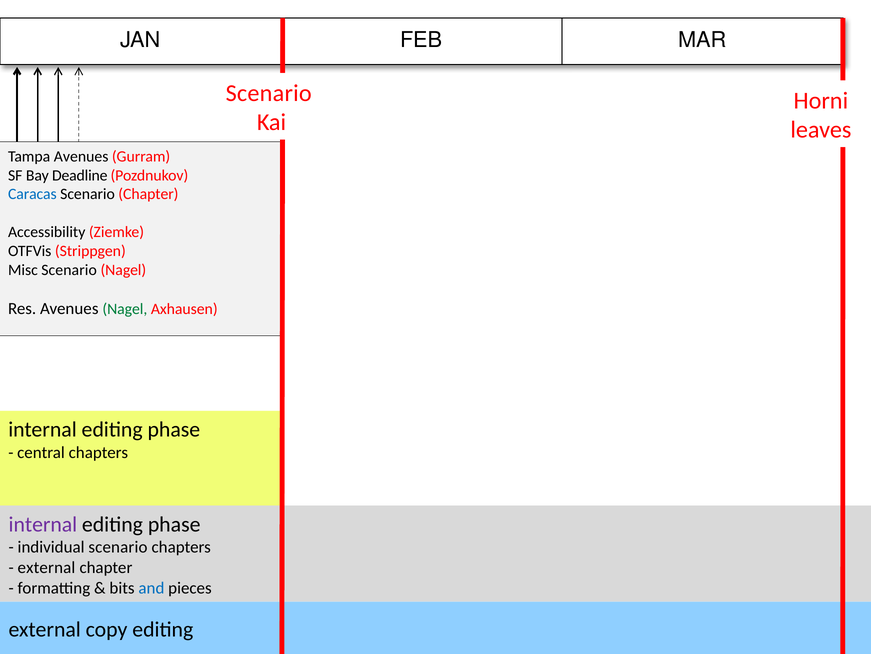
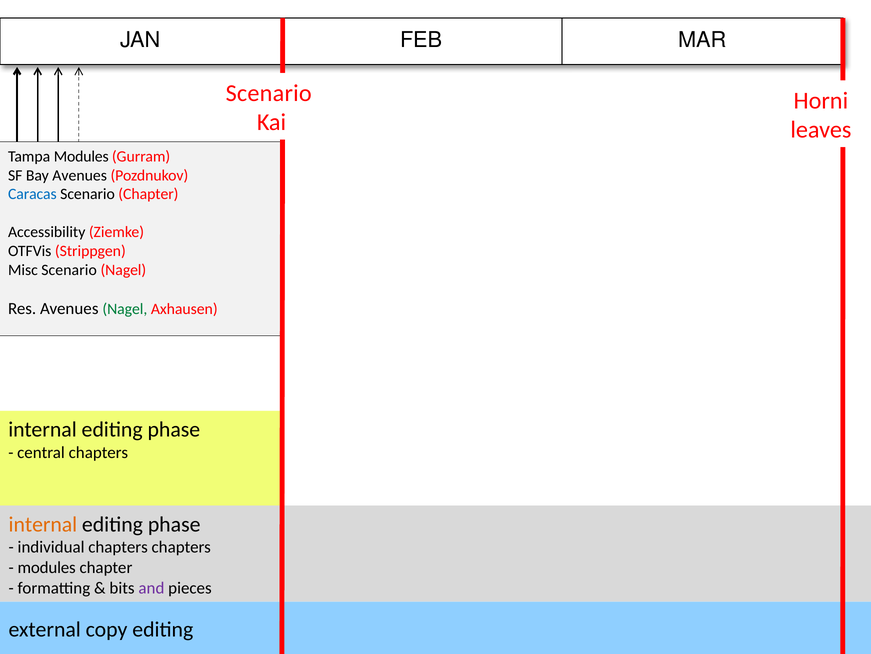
Tampa Avenues: Avenues -> Modules
Bay Deadline: Deadline -> Avenues
internal at (43, 524) colour: purple -> orange
individual scenario: scenario -> chapters
external at (46, 567): external -> modules
and colour: blue -> purple
